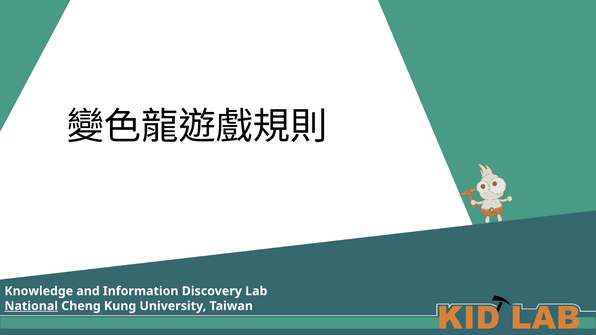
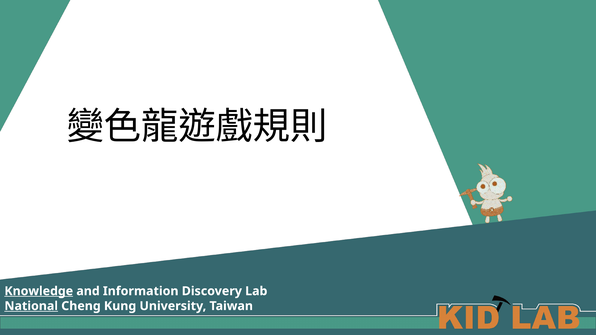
Knowledge underline: none -> present
